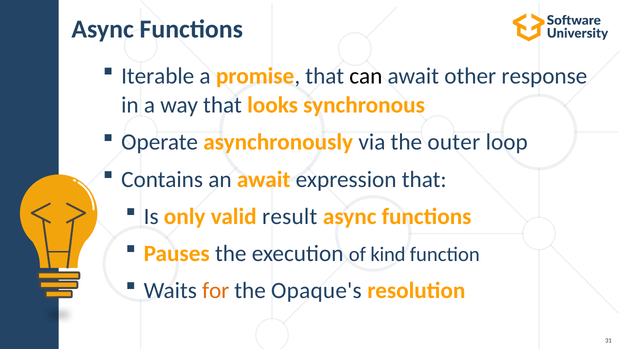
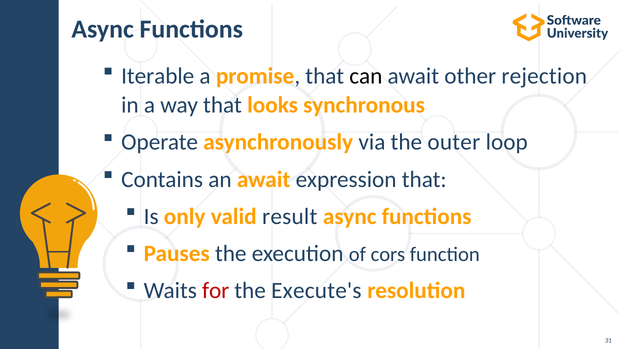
response: response -> rejection
kind: kind -> cors
for colour: orange -> red
Opaque's: Opaque's -> Execute's
